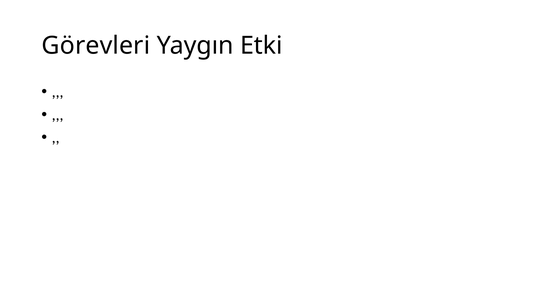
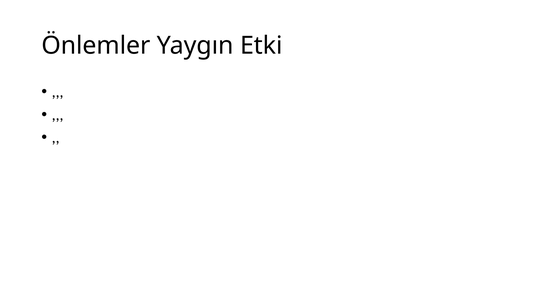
Görevleri: Görevleri -> Önlemler
